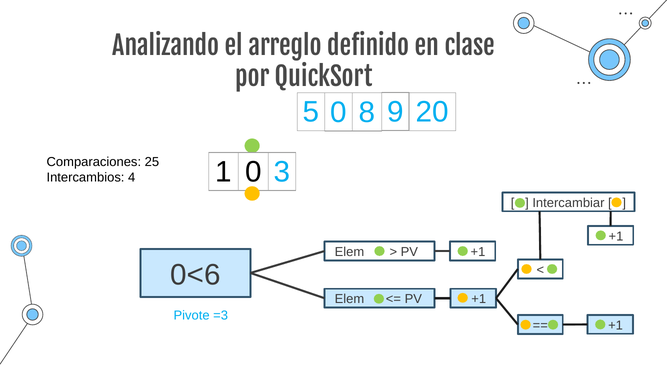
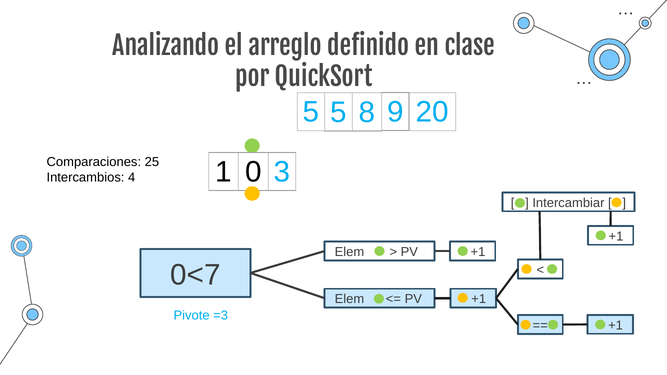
5 0: 0 -> 5
0<6: 0<6 -> 0<7
